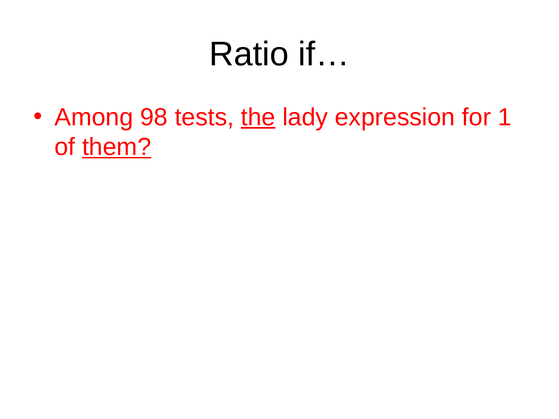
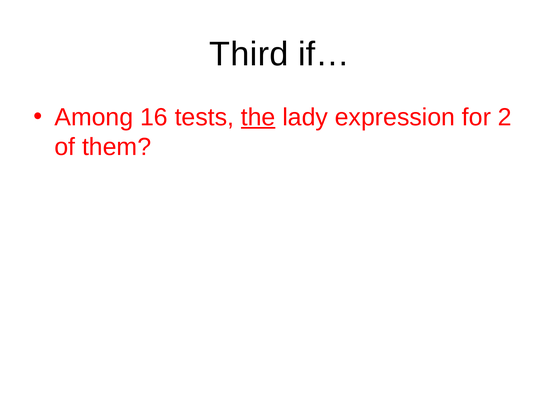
Ratio: Ratio -> Third
98: 98 -> 16
1: 1 -> 2
them underline: present -> none
